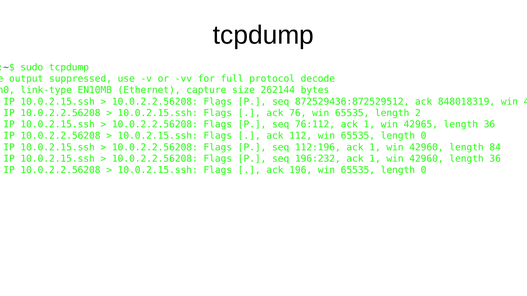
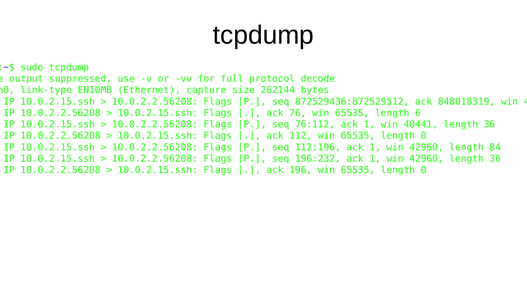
2: 2 -> 6
42965: 42965 -> 40441
